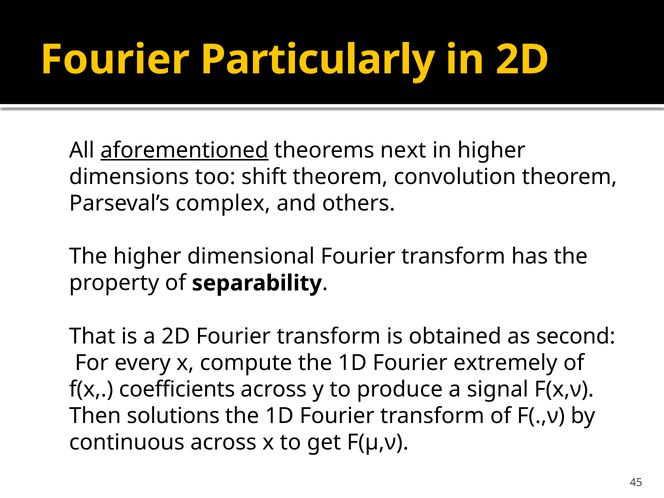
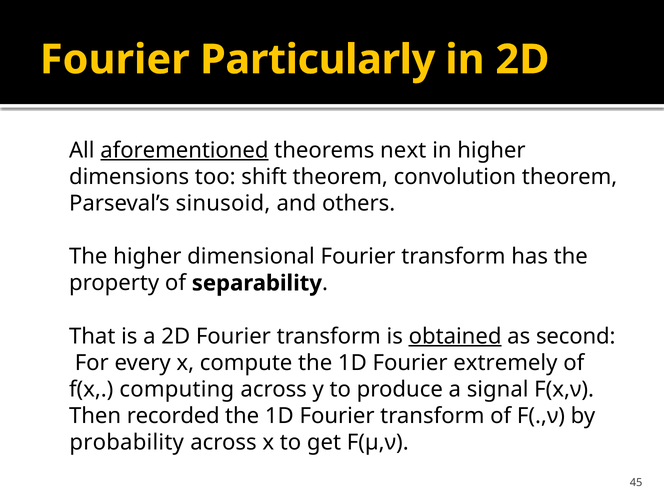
complex: complex -> sinusoid
obtained underline: none -> present
coefficients: coefficients -> computing
solutions: solutions -> recorded
continuous: continuous -> probability
